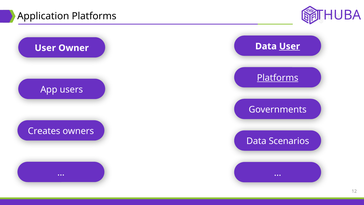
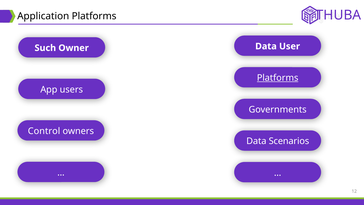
User at (290, 46) underline: present -> none
User at (45, 48): User -> Such
Creates: Creates -> Control
